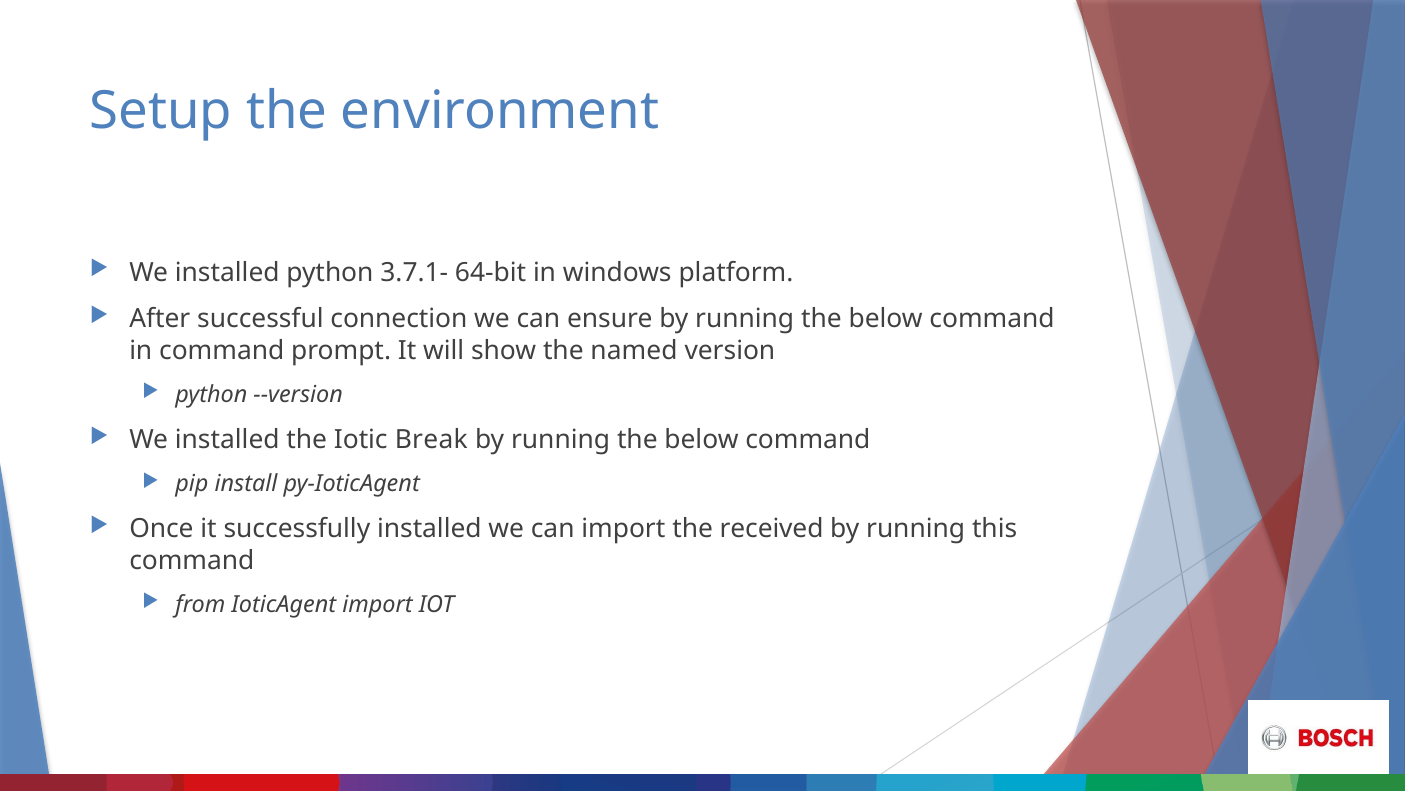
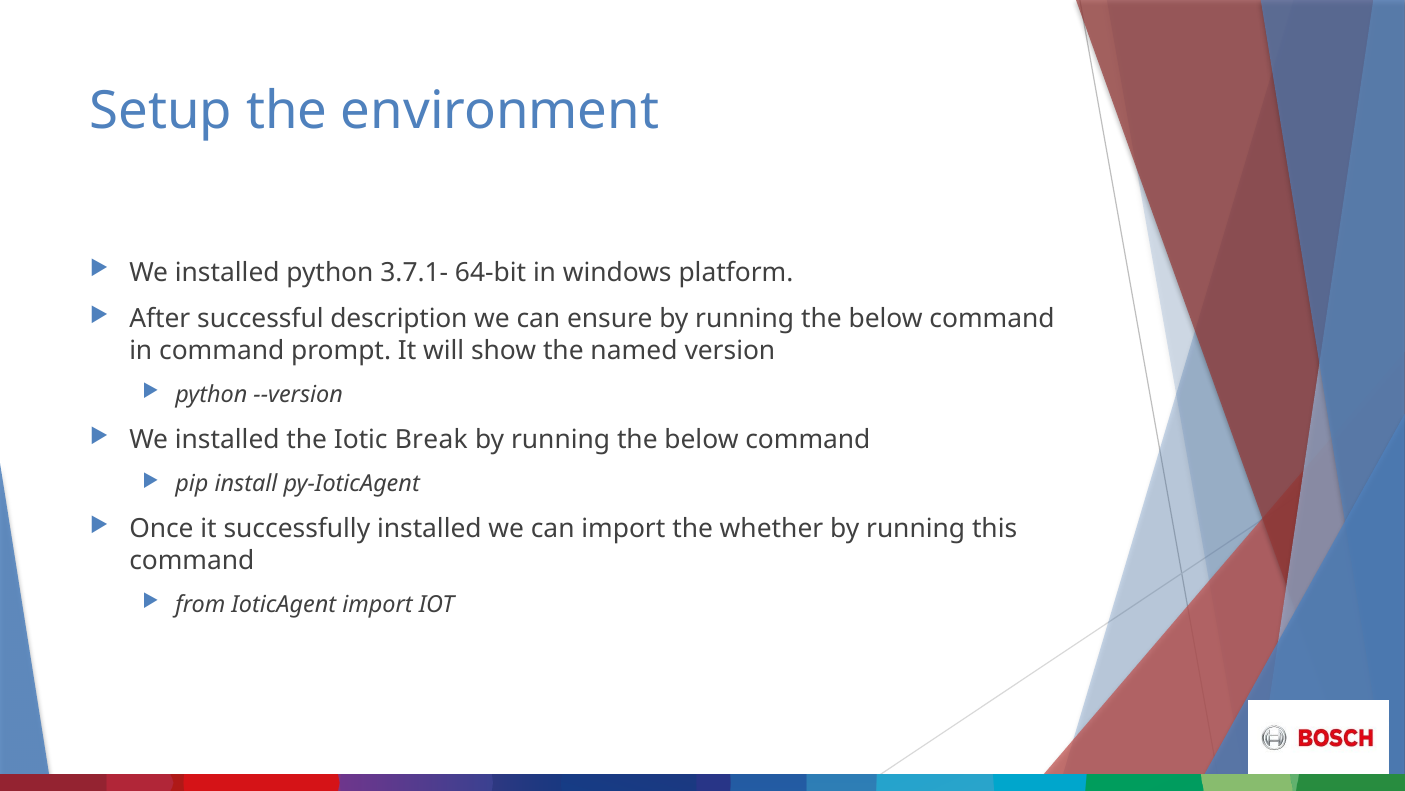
connection: connection -> description
received: received -> whether
